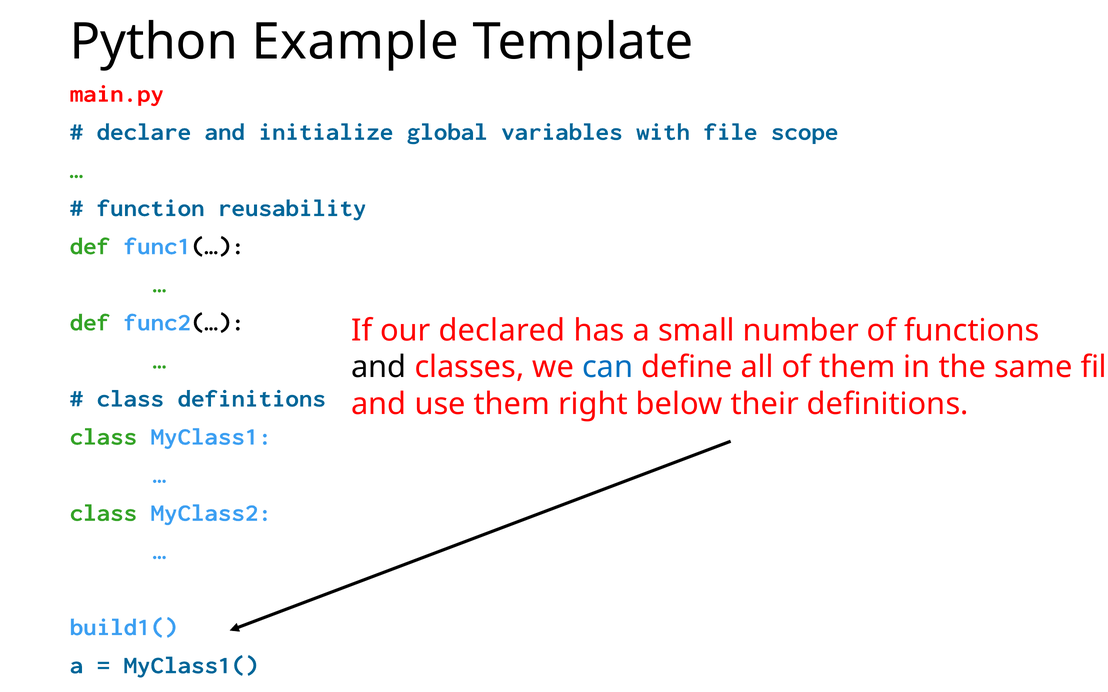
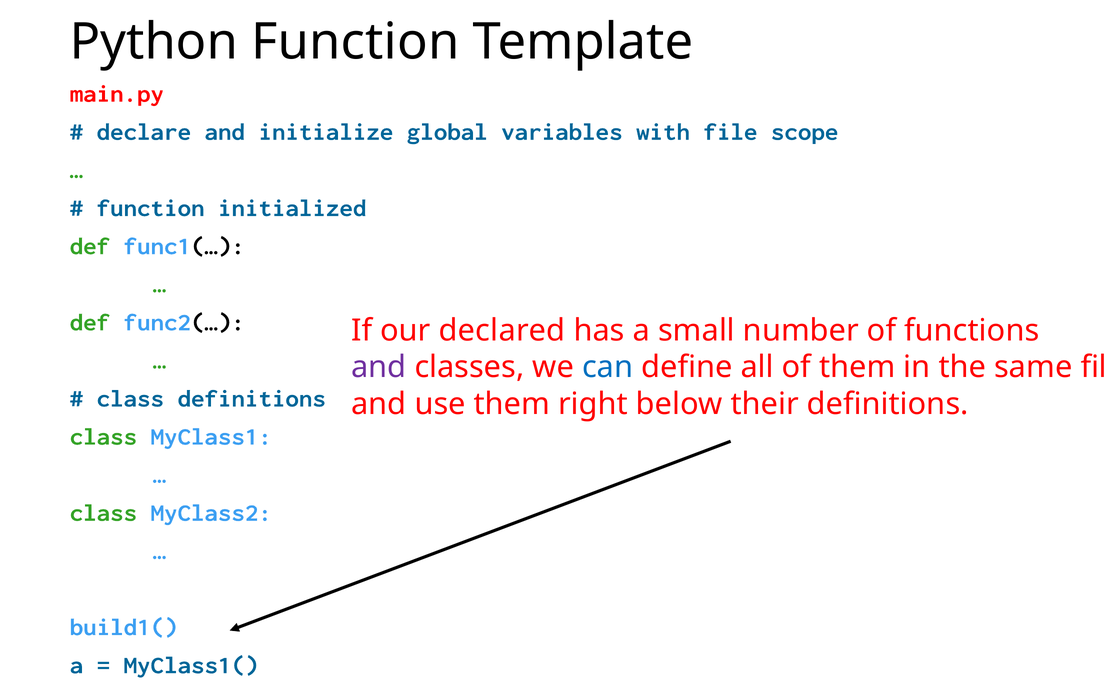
Python Example: Example -> Function
reusability: reusability -> initialized
and at (379, 368) colour: black -> purple
